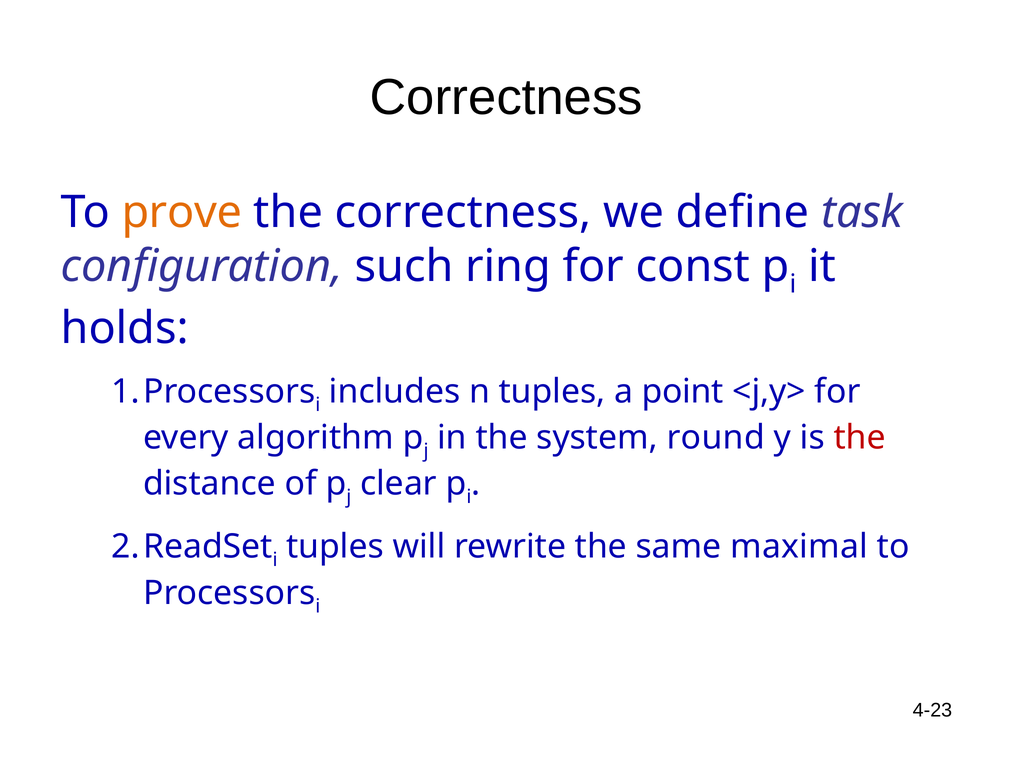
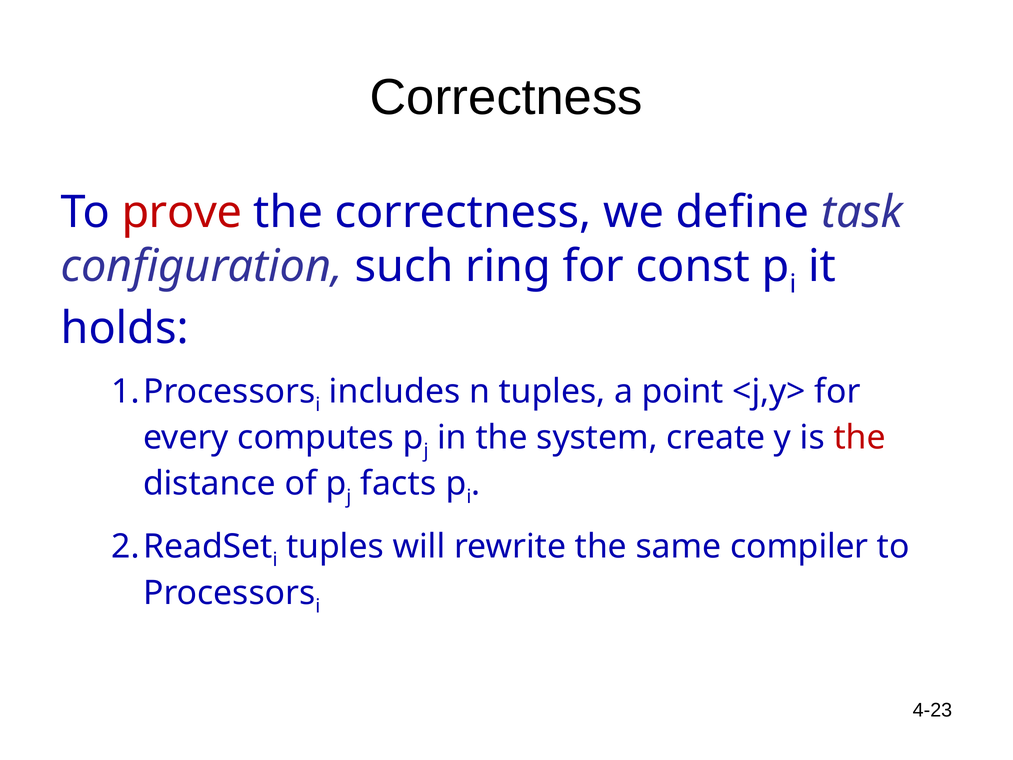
prove colour: orange -> red
algorithm: algorithm -> computes
round: round -> create
clear: clear -> facts
maximal: maximal -> compiler
